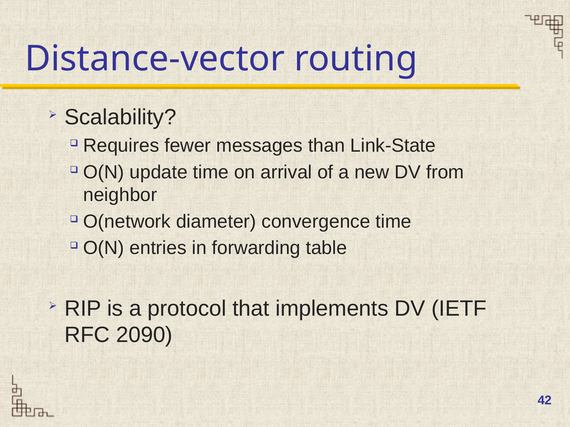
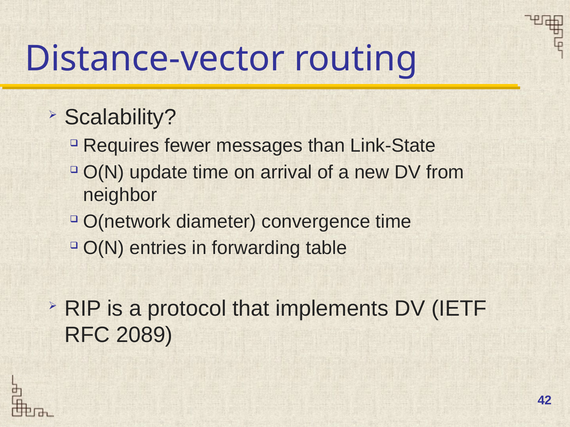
2090: 2090 -> 2089
